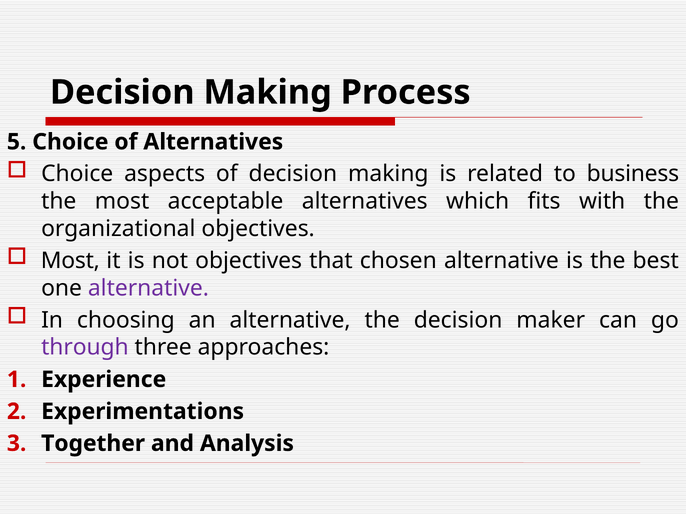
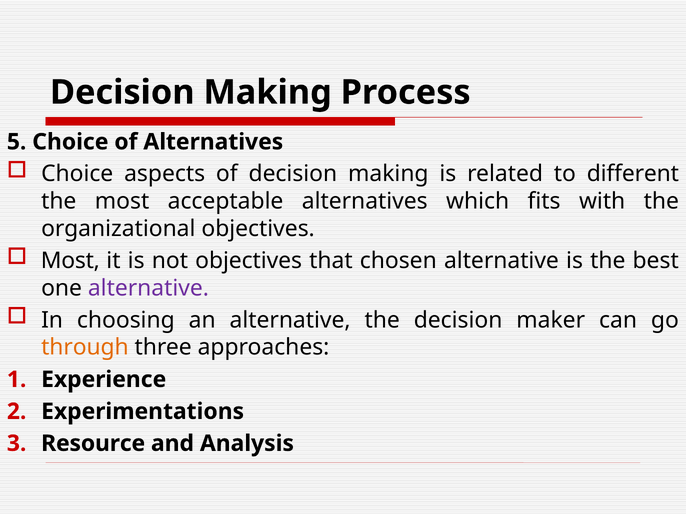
business: business -> different
through colour: purple -> orange
Together: Together -> Resource
